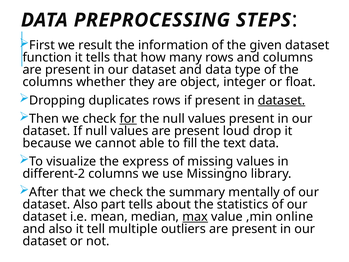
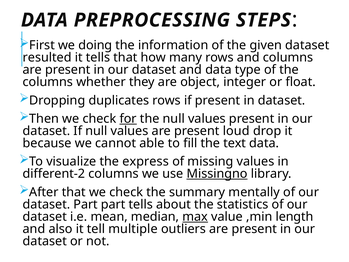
result: result -> doing
function: function -> resulted
dataset at (282, 100) underline: present -> none
Missingno underline: none -> present
dataset Also: Also -> Part
online: online -> length
